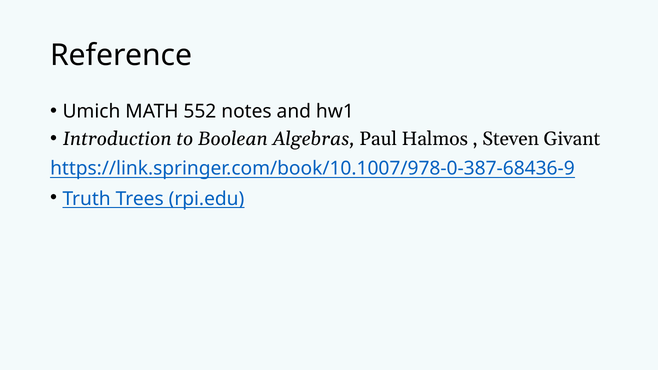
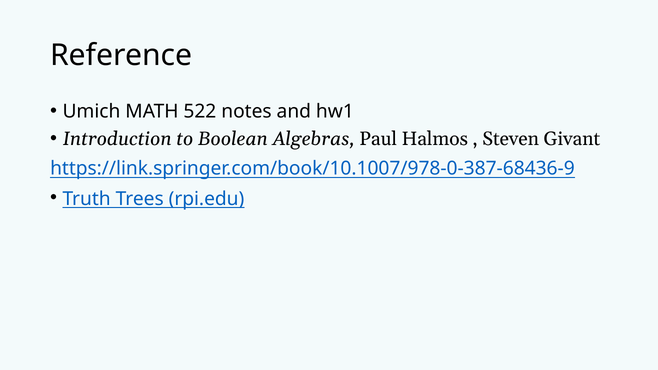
552: 552 -> 522
